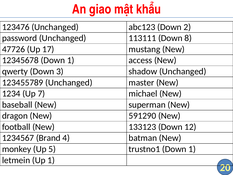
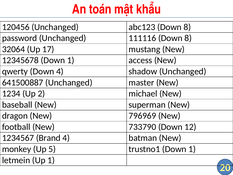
giao: giao -> toán
123476: 123476 -> 120456
abc123 Down 2: 2 -> 8
113111: 113111 -> 111116
47726: 47726 -> 32064
Down 3: 3 -> 4
123455789: 123455789 -> 641500887
7: 7 -> 2
591290: 591290 -> 796969
133123: 133123 -> 733790
